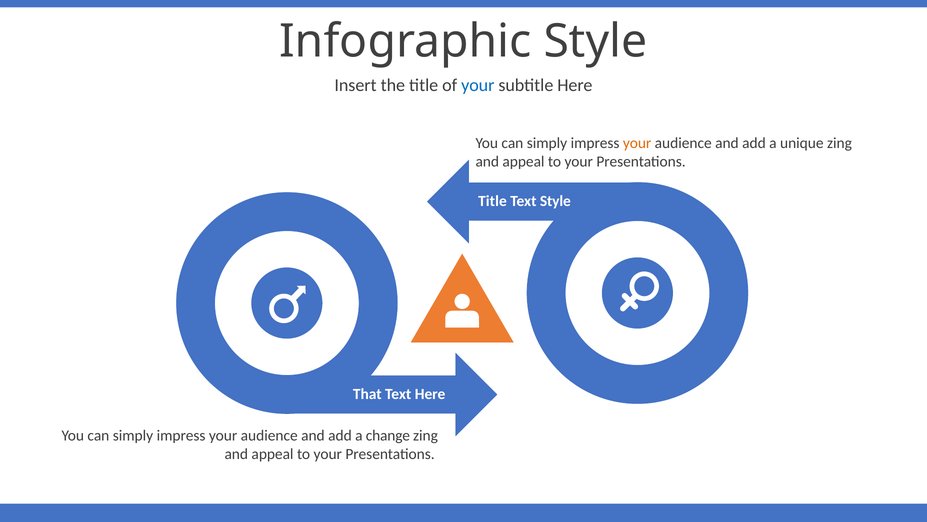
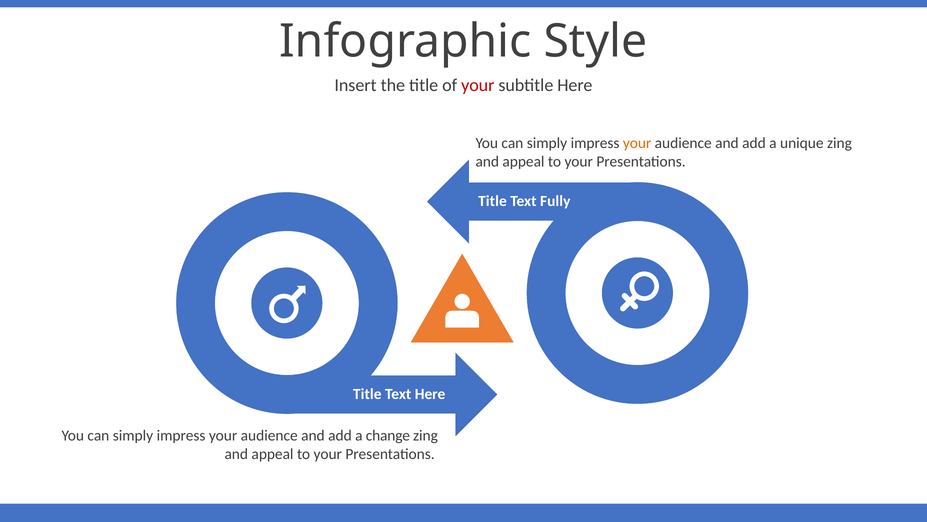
your at (478, 85) colour: blue -> red
Text Style: Style -> Fully
That at (367, 394): That -> Title
